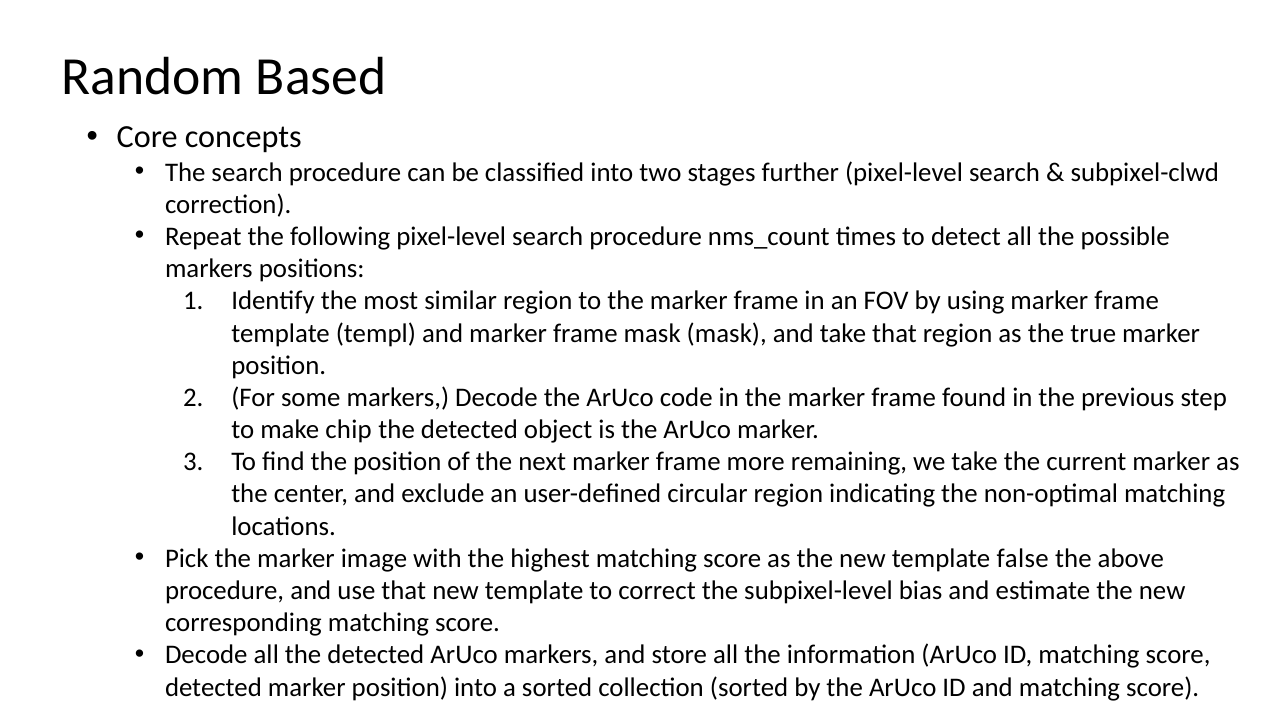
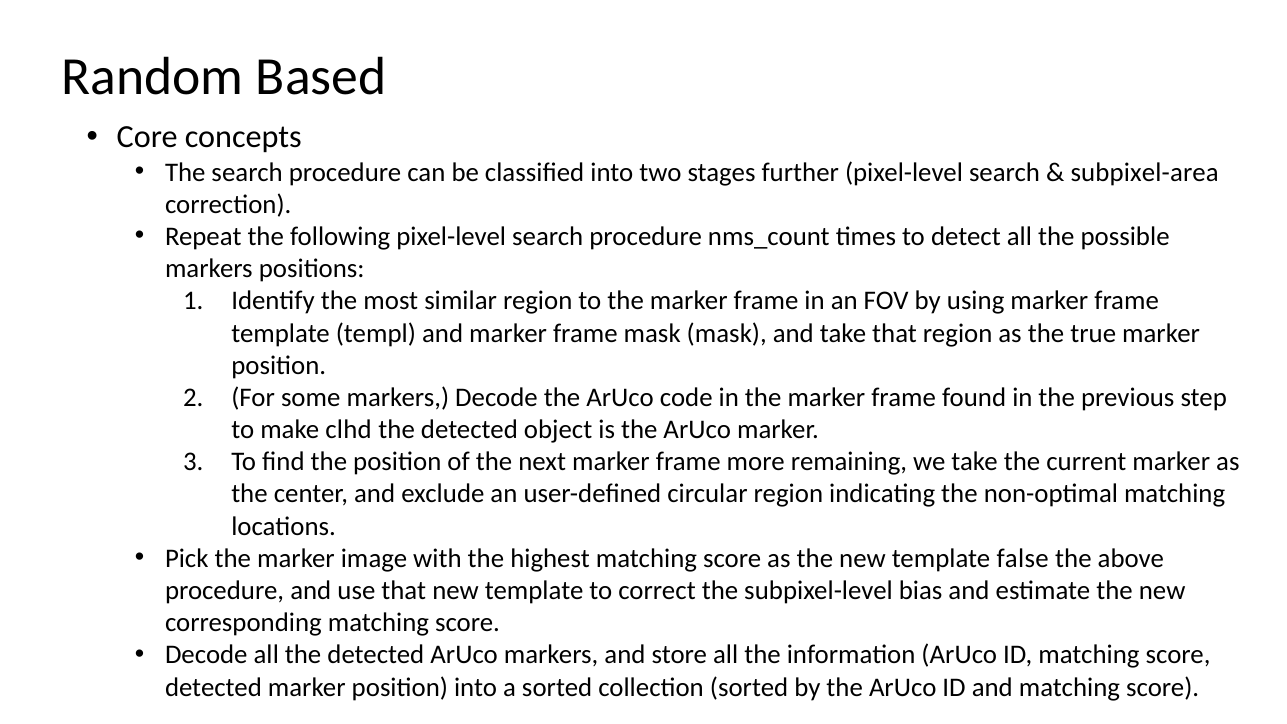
subpixel-clwd: subpixel-clwd -> subpixel-area
chip: chip -> clhd
